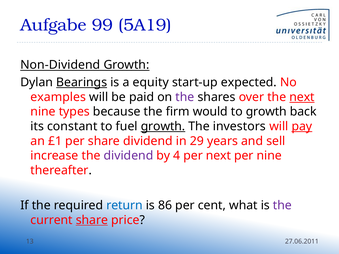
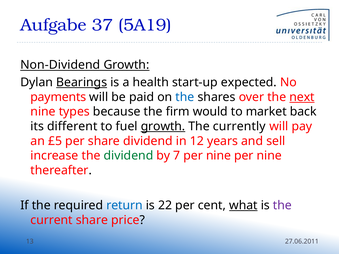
99: 99 -> 37
equity: equity -> health
examples: examples -> payments
the at (185, 97) colour: purple -> blue
to growth: growth -> market
constant: constant -> different
investors: investors -> currently
pay underline: present -> none
£1: £1 -> £5
29: 29 -> 12
dividend at (128, 156) colour: purple -> green
4: 4 -> 7
next at (218, 156): next -> nine
86: 86 -> 22
what underline: none -> present
share at (92, 220) underline: present -> none
